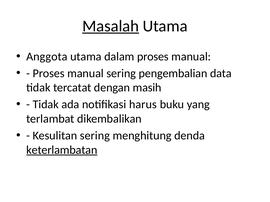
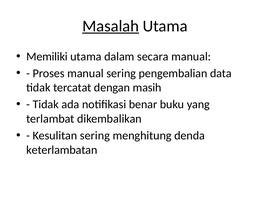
Anggota: Anggota -> Memiliki
dalam proses: proses -> secara
harus: harus -> benar
keterlambatan underline: present -> none
